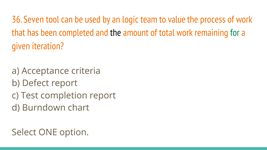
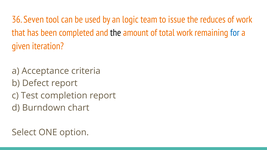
value: value -> issue
process: process -> reduces
for colour: green -> blue
